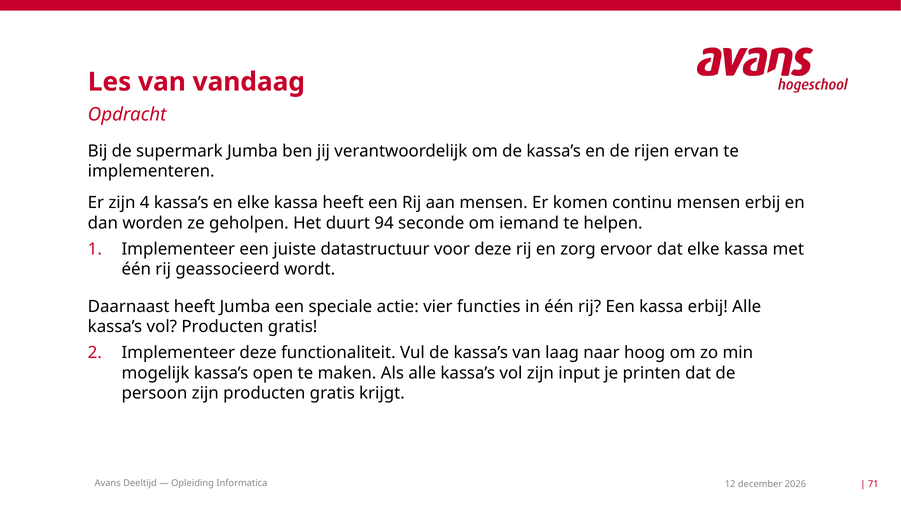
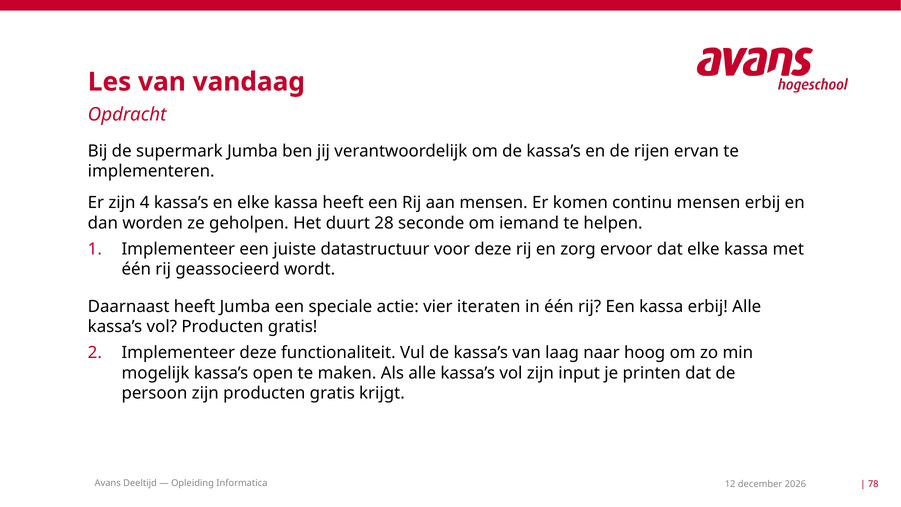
94: 94 -> 28
functies: functies -> iteraten
71: 71 -> 78
